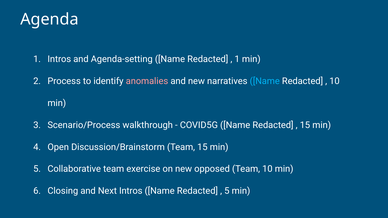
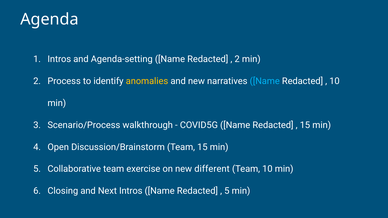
1 at (237, 59): 1 -> 2
anomalies colour: pink -> yellow
opposed: opposed -> different
